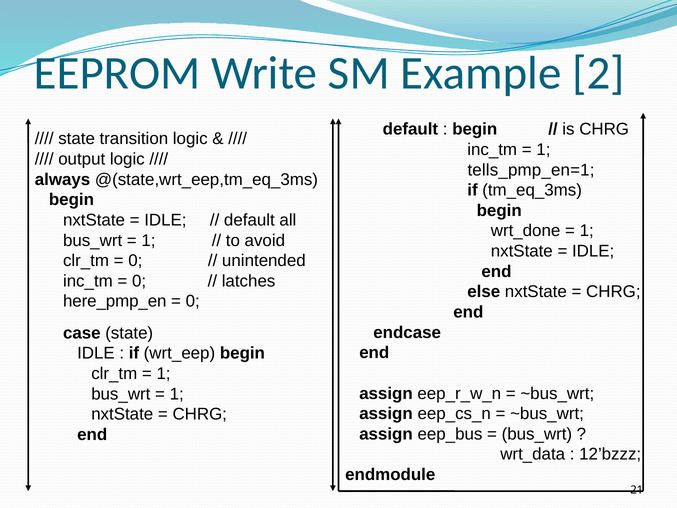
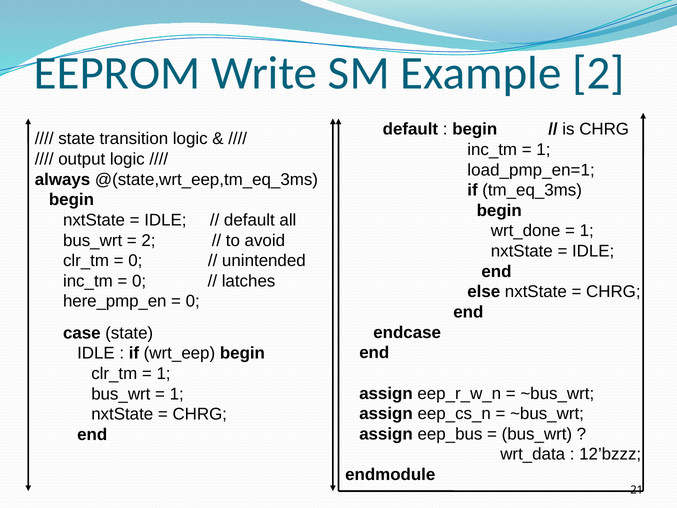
tells_pmp_en=1: tells_pmp_en=1 -> load_pmp_en=1
1 at (149, 240): 1 -> 2
